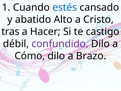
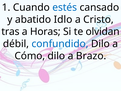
Alto: Alto -> Idlo
Hacer: Hacer -> Horas
castigo: castigo -> olvidan
confundido colour: purple -> blue
